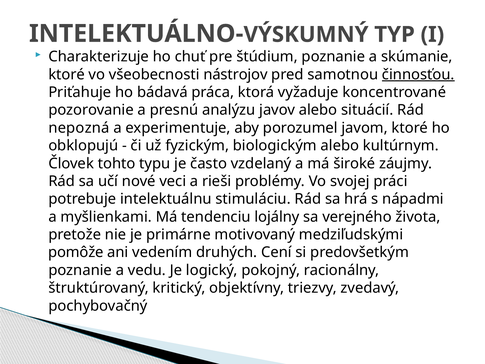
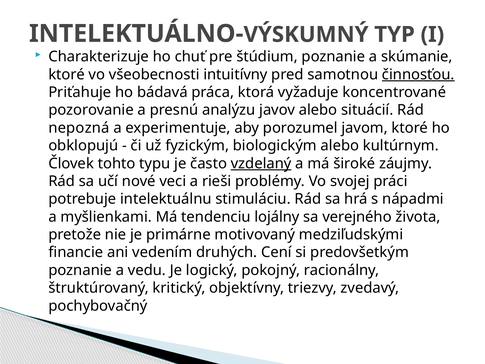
nástrojov: nástrojov -> intuitívny
vzdelaný underline: none -> present
pomôže: pomôže -> financie
